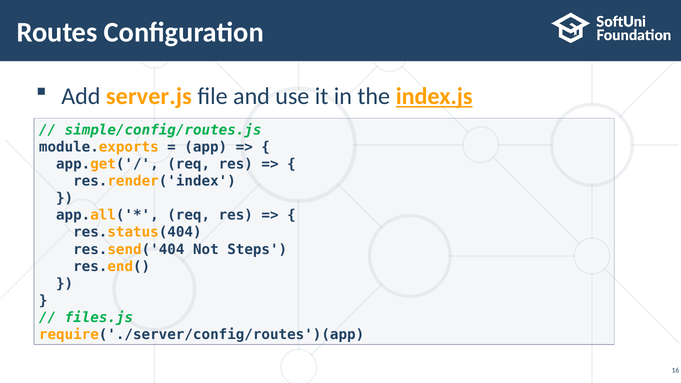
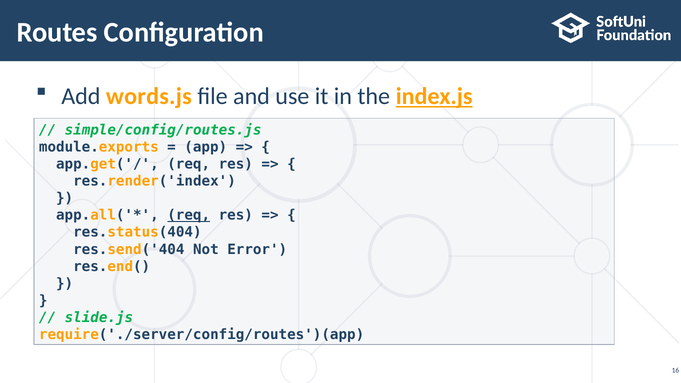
server.js: server.js -> words.js
req at (189, 215) underline: none -> present
Steps: Steps -> Error
files.js: files.js -> slide.js
